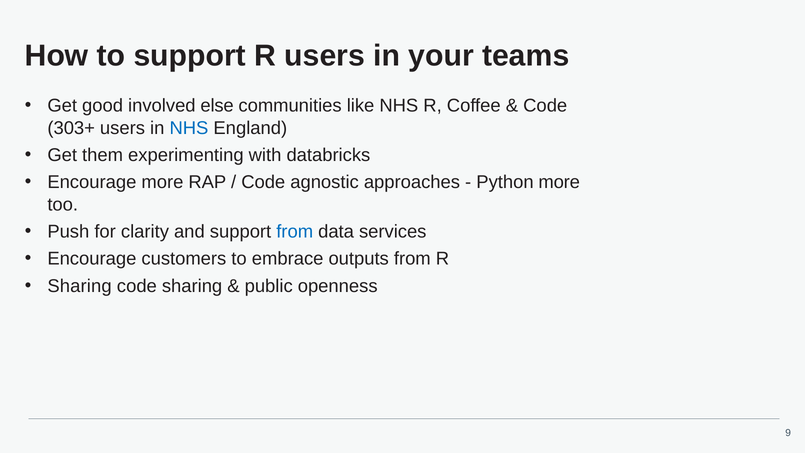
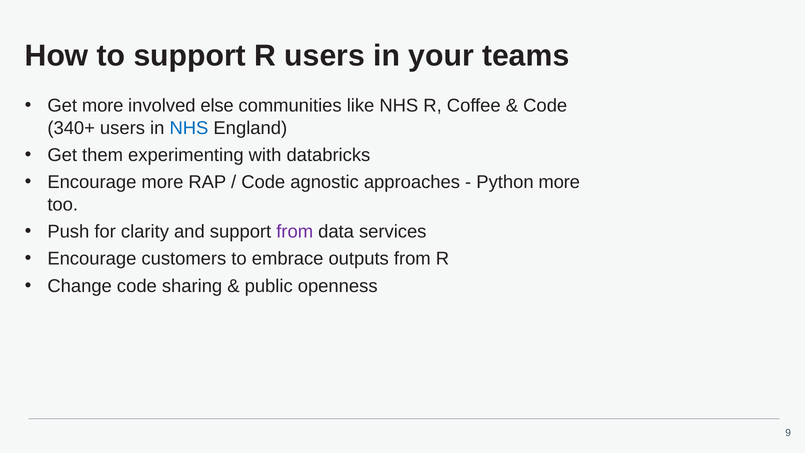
Get good: good -> more
303+: 303+ -> 340+
from at (295, 232) colour: blue -> purple
Sharing at (80, 286): Sharing -> Change
